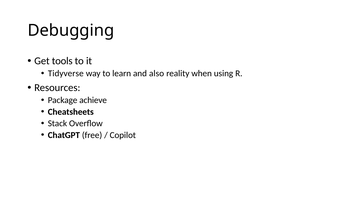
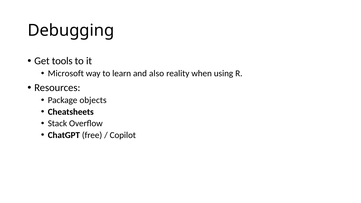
Tidyverse: Tidyverse -> Microsoft
achieve: achieve -> objects
